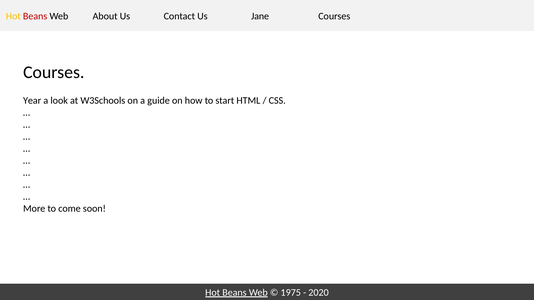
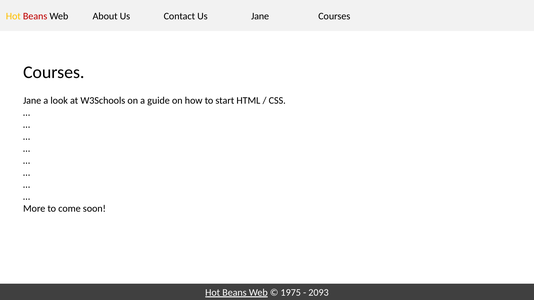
Year at (32, 101): Year -> Jane
2020: 2020 -> 2093
